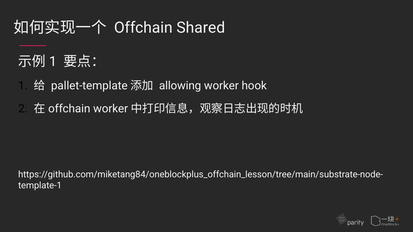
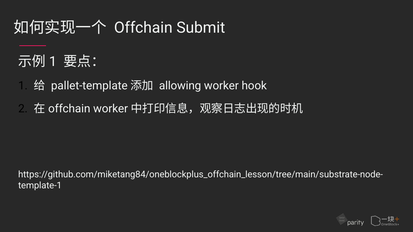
Shared: Shared -> Submit
